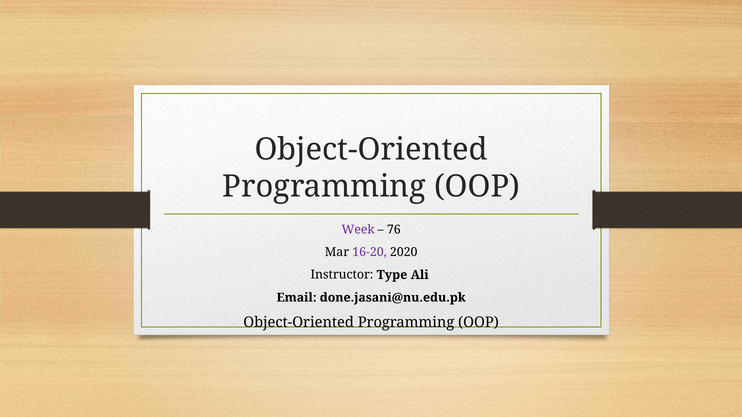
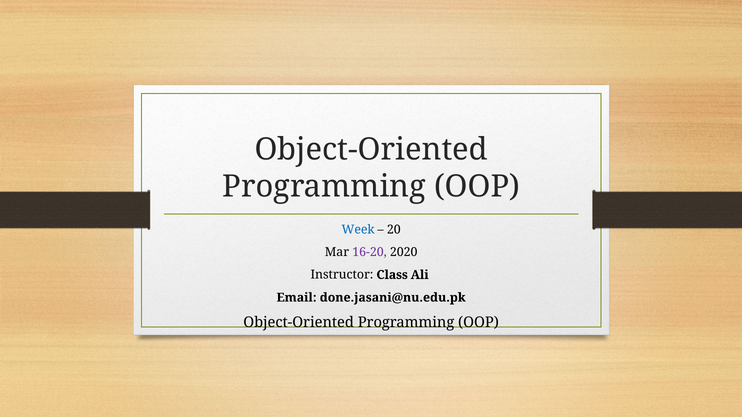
Week colour: purple -> blue
76: 76 -> 20
Type: Type -> Class
